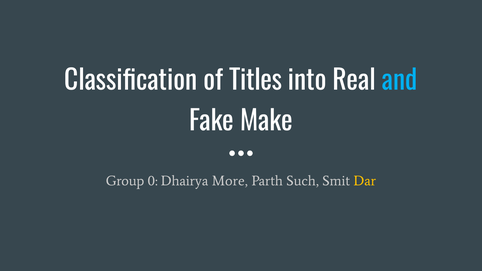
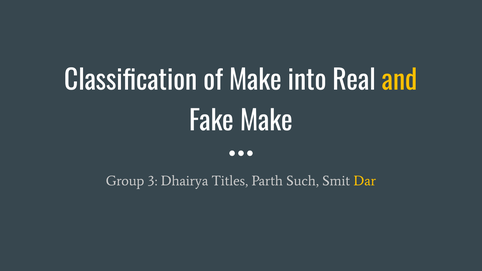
of Titles: Titles -> Make
and colour: light blue -> yellow
0: 0 -> 3
More: More -> Titles
